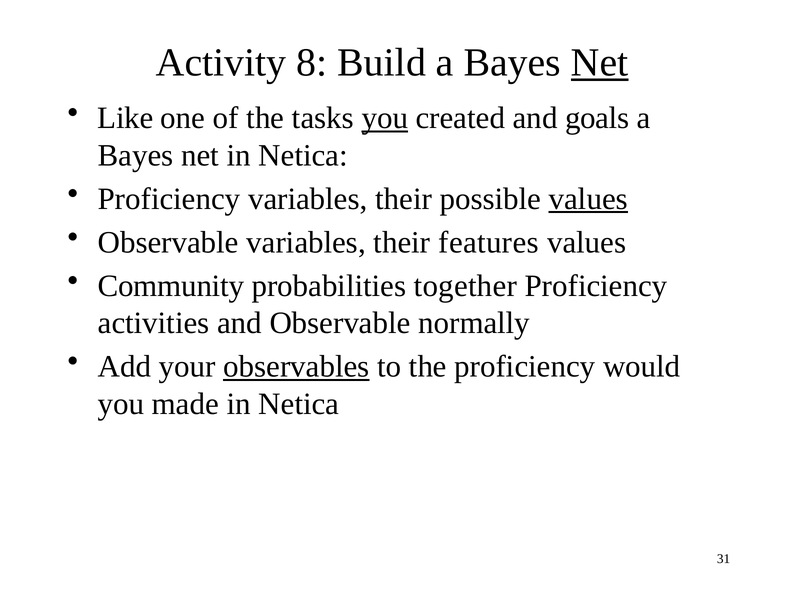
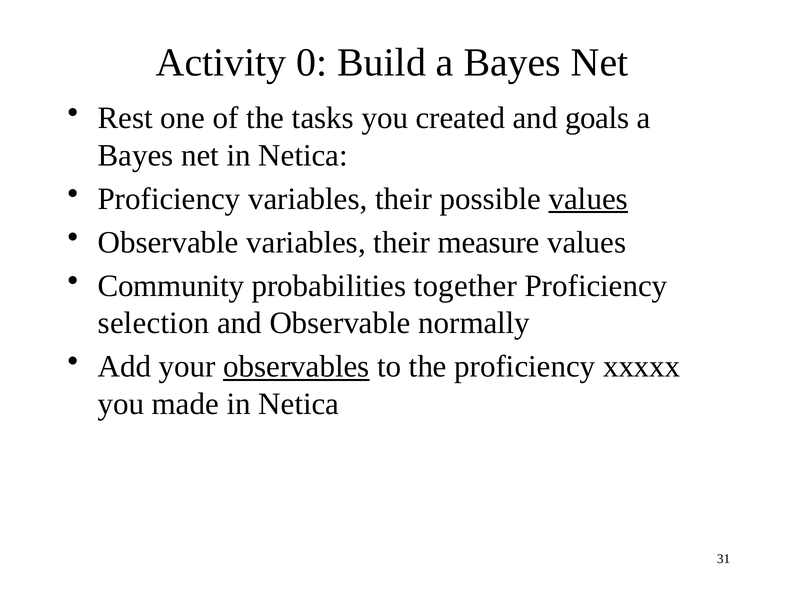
8: 8 -> 0
Net at (600, 63) underline: present -> none
Like: Like -> Rest
you at (385, 118) underline: present -> none
features: features -> measure
activities: activities -> selection
would: would -> xxxxx
